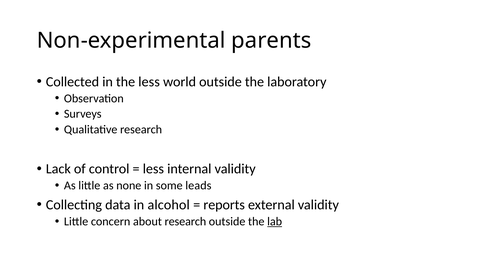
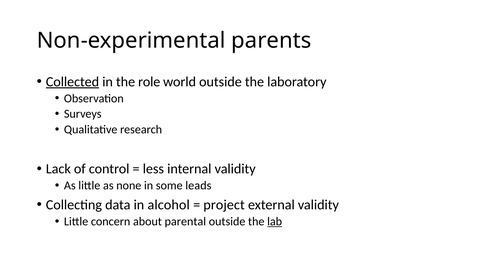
Collected underline: none -> present
the less: less -> role
reports: reports -> project
about research: research -> parental
